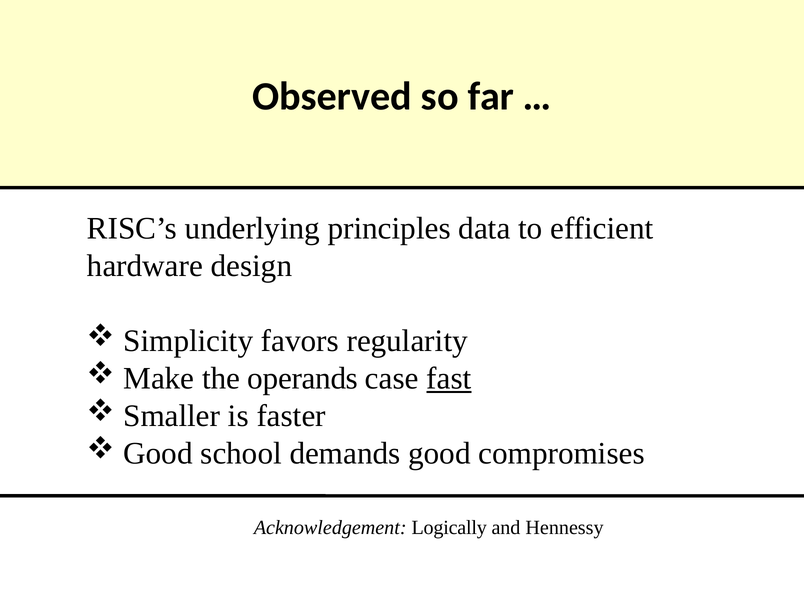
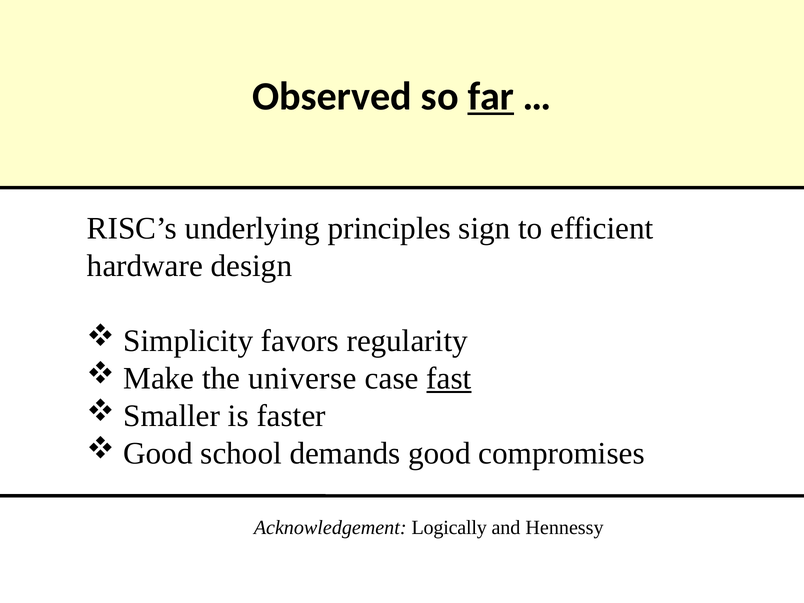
far underline: none -> present
data: data -> sign
operands: operands -> universe
